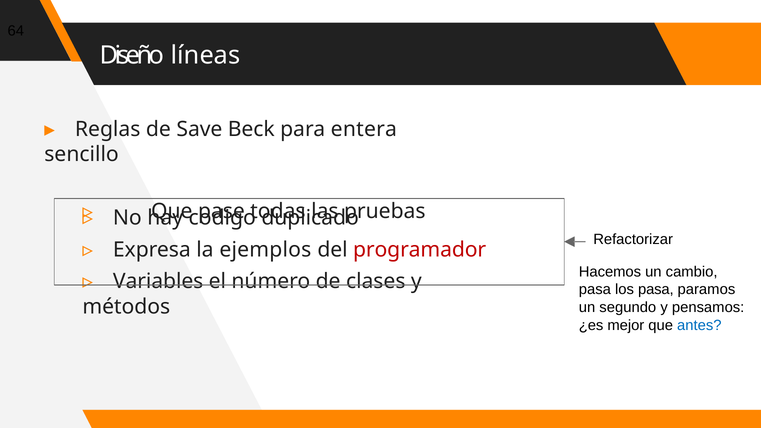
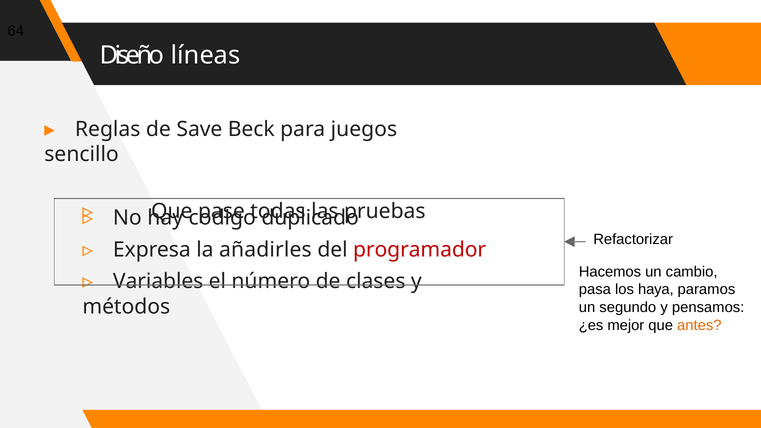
entera: entera -> juegos
ejemplos: ejemplos -> añadirles
los pasa: pasa -> haya
antes colour: blue -> orange
